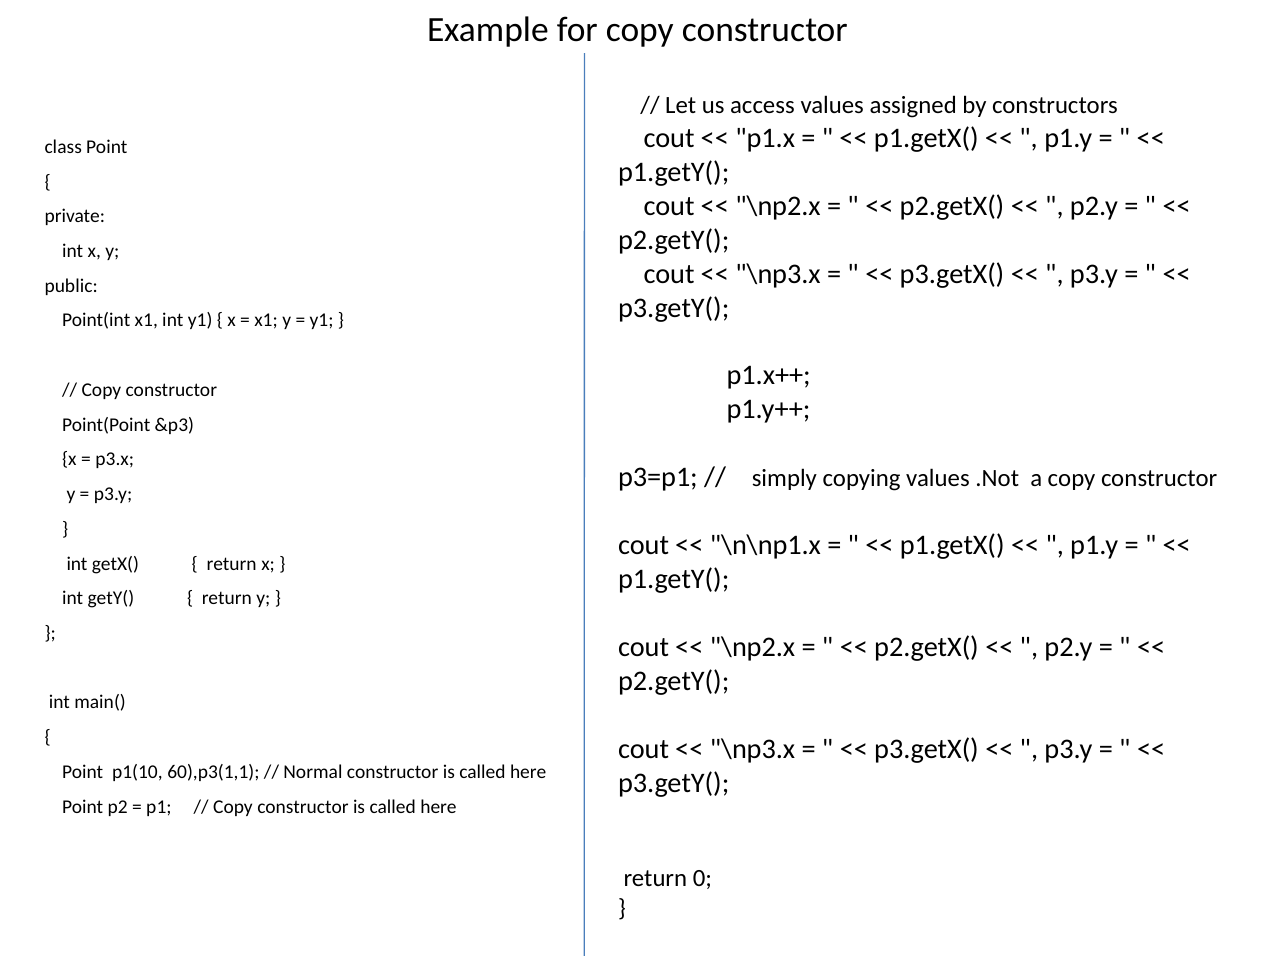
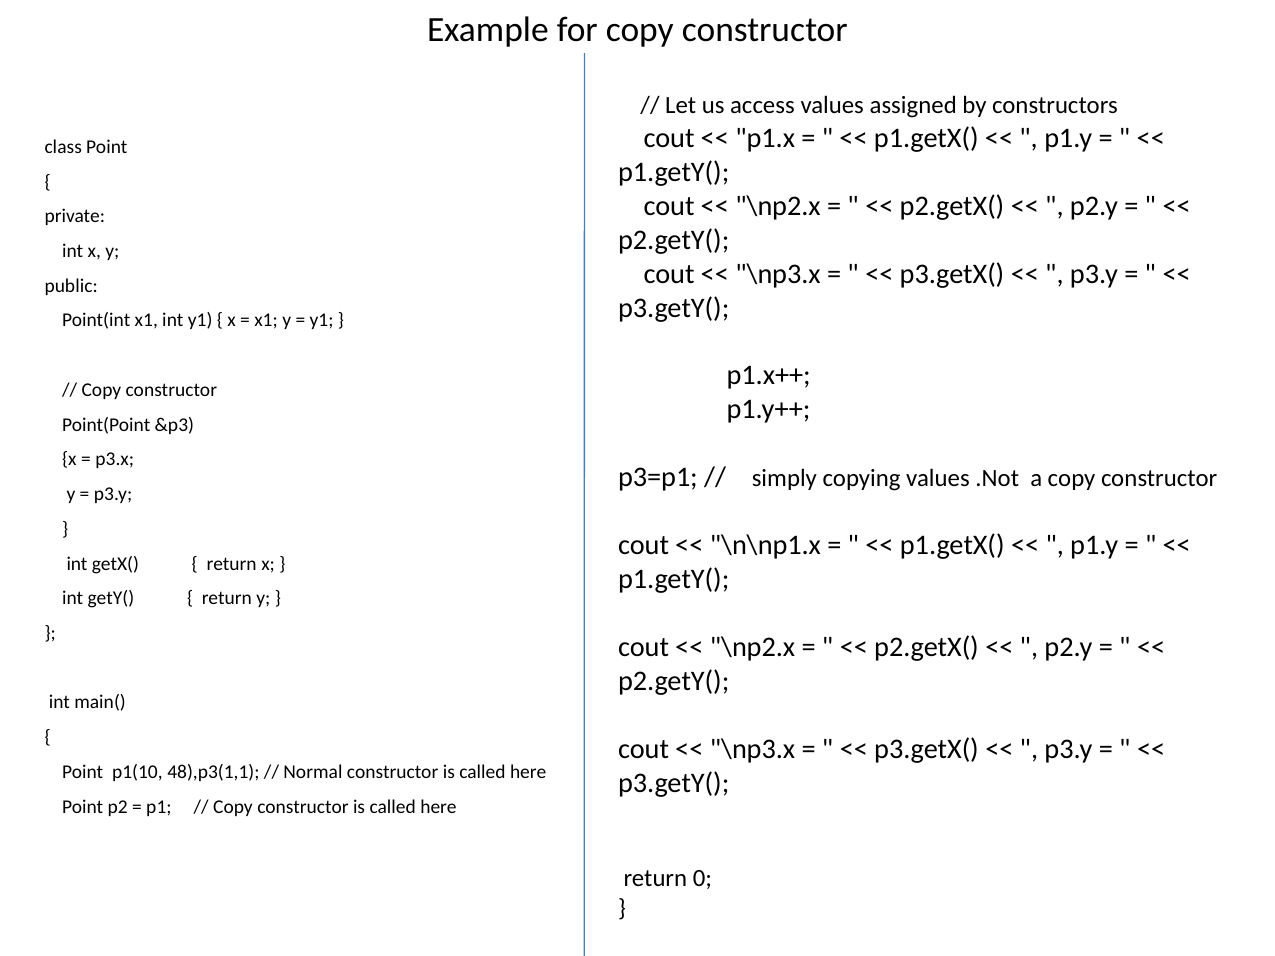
60),p3(1,1: 60),p3(1,1 -> 48),p3(1,1
